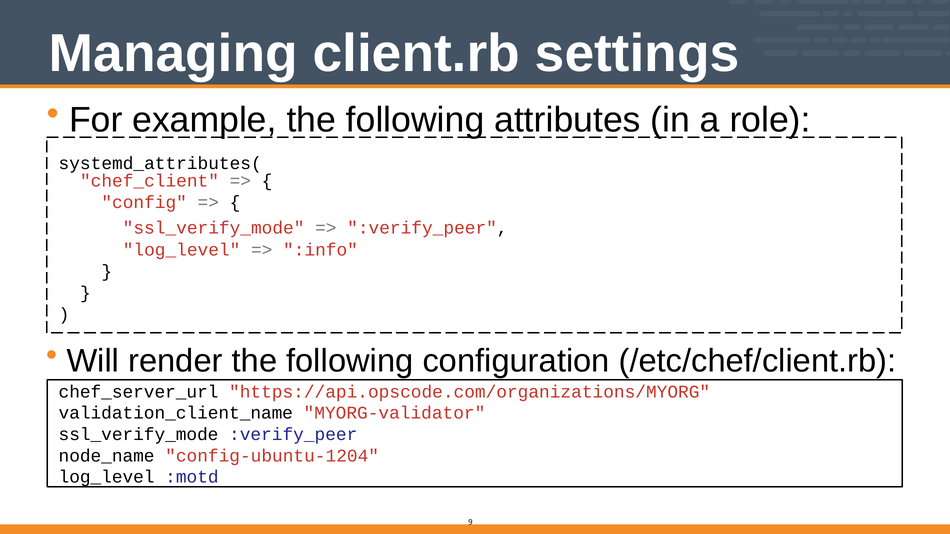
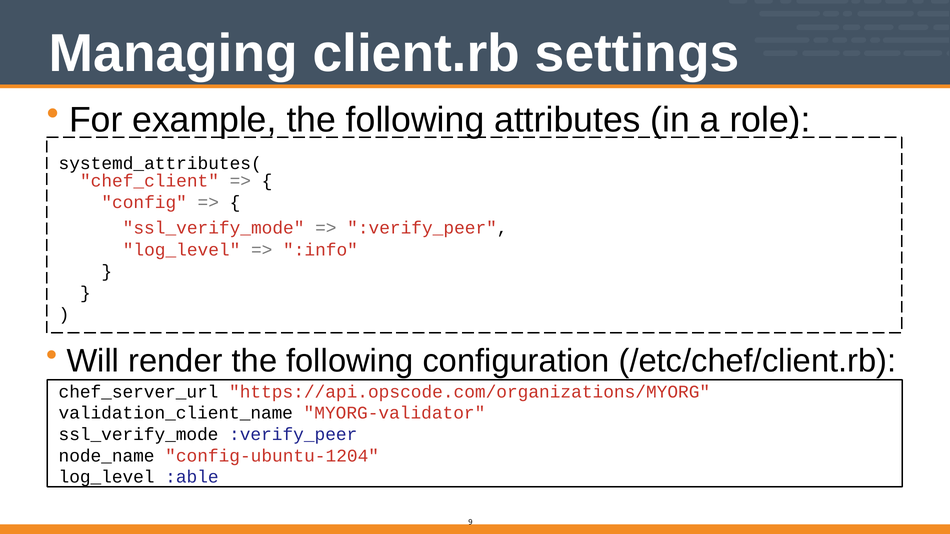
:motd: :motd -> :able
